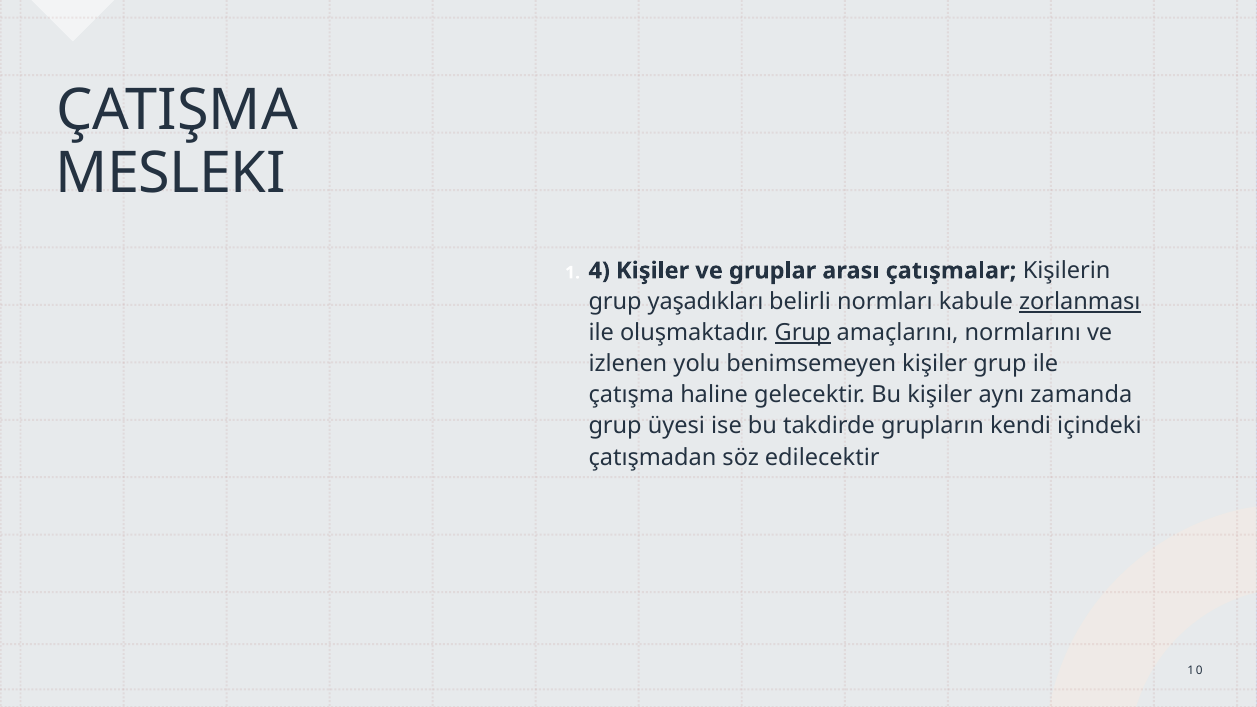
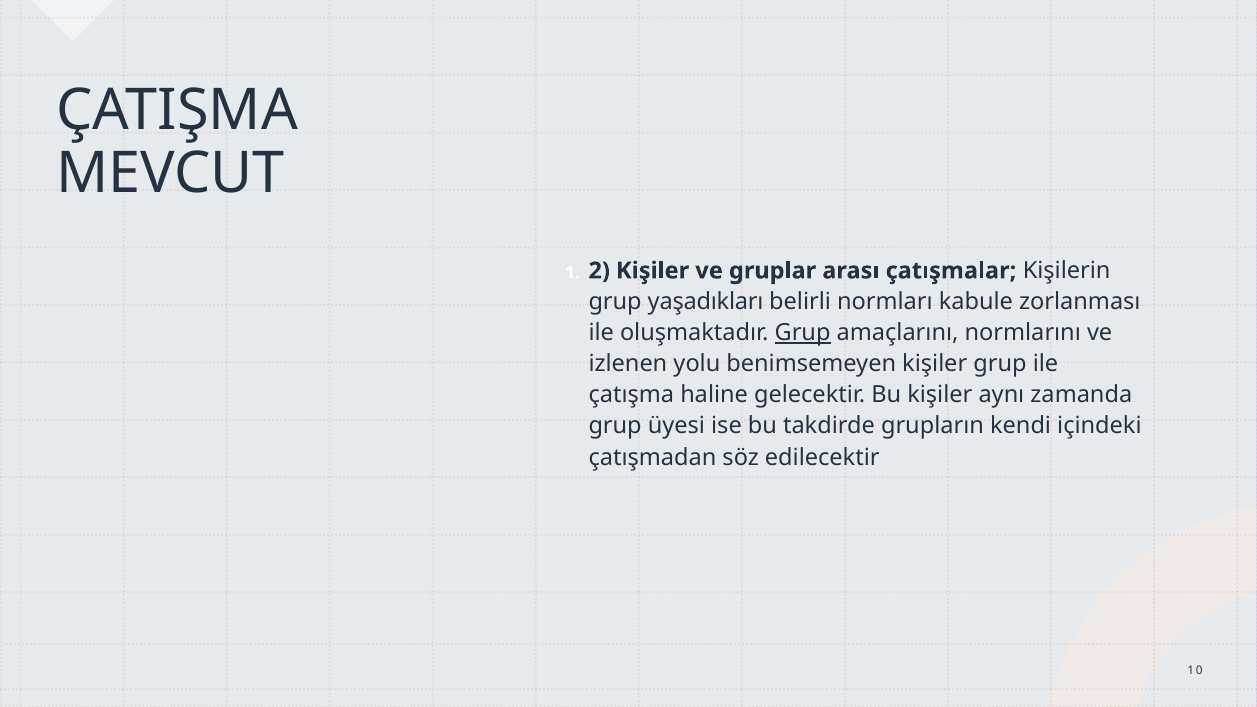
MESLEKI: MESLEKI -> MEVCUT
4: 4 -> 2
zorlanması underline: present -> none
